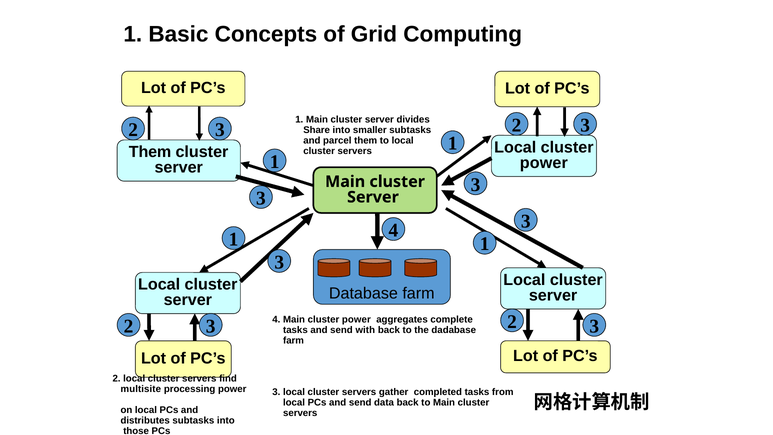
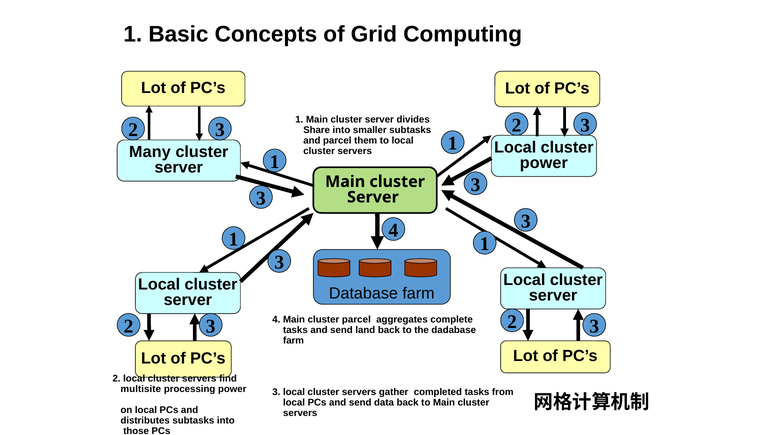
Them at (150, 152): Them -> Many
Main cluster power: power -> parcel
with: with -> land
